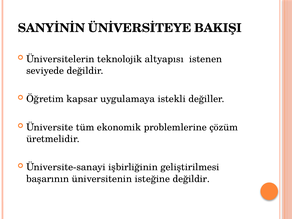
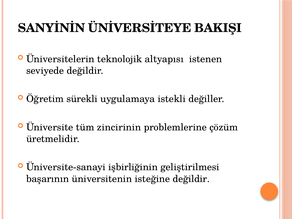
kapsar: kapsar -> sürekli
ekonomik: ekonomik -> zincirinin
